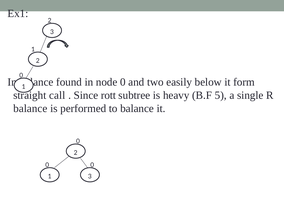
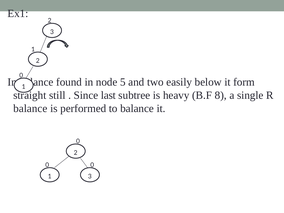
node 0: 0 -> 5
call: call -> still
rott: rott -> last
5: 5 -> 8
